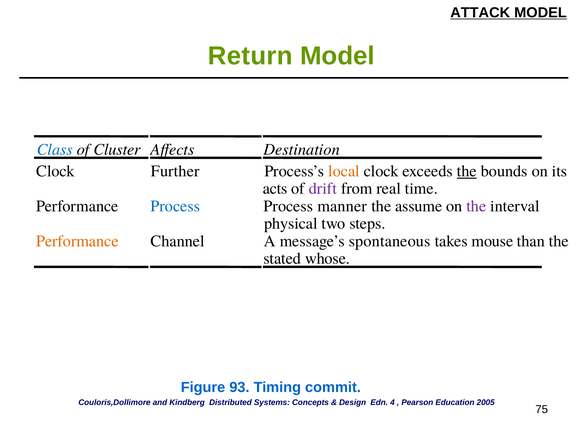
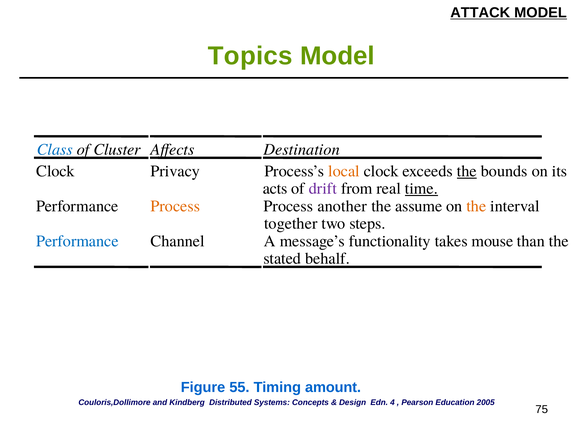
Return: Return -> Topics
Further: Further -> Privacy
time underline: none -> present
Process at (175, 206) colour: blue -> orange
manner: manner -> another
the at (476, 206) colour: purple -> orange
physical: physical -> together
Performance at (77, 241) colour: orange -> blue
spontaneous: spontaneous -> functionality
whose: whose -> behalf
93: 93 -> 55
commit: commit -> amount
